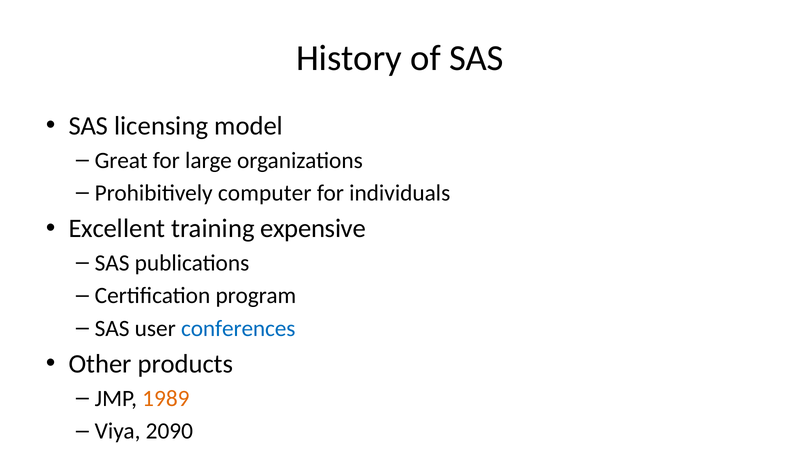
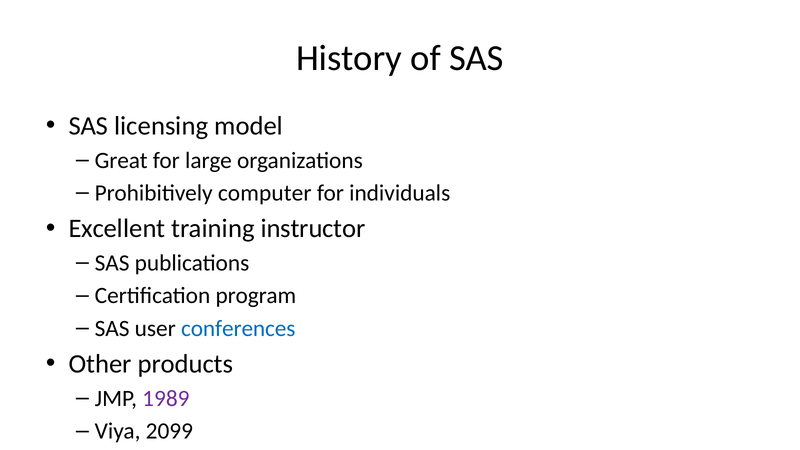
expensive: expensive -> instructor
1989 colour: orange -> purple
2090: 2090 -> 2099
